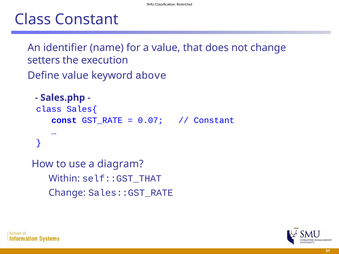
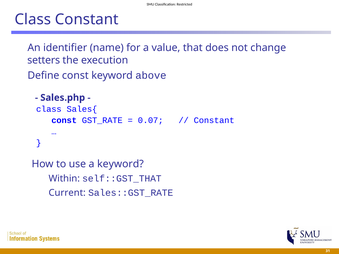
Define value: value -> const
a diagram: diagram -> keyword
Change at (67, 193): Change -> Current
